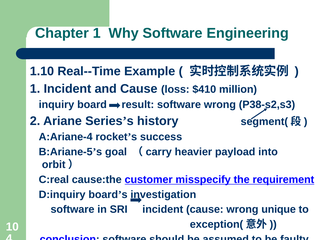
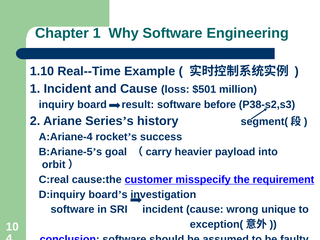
$410: $410 -> $501
software wrong: wrong -> before
